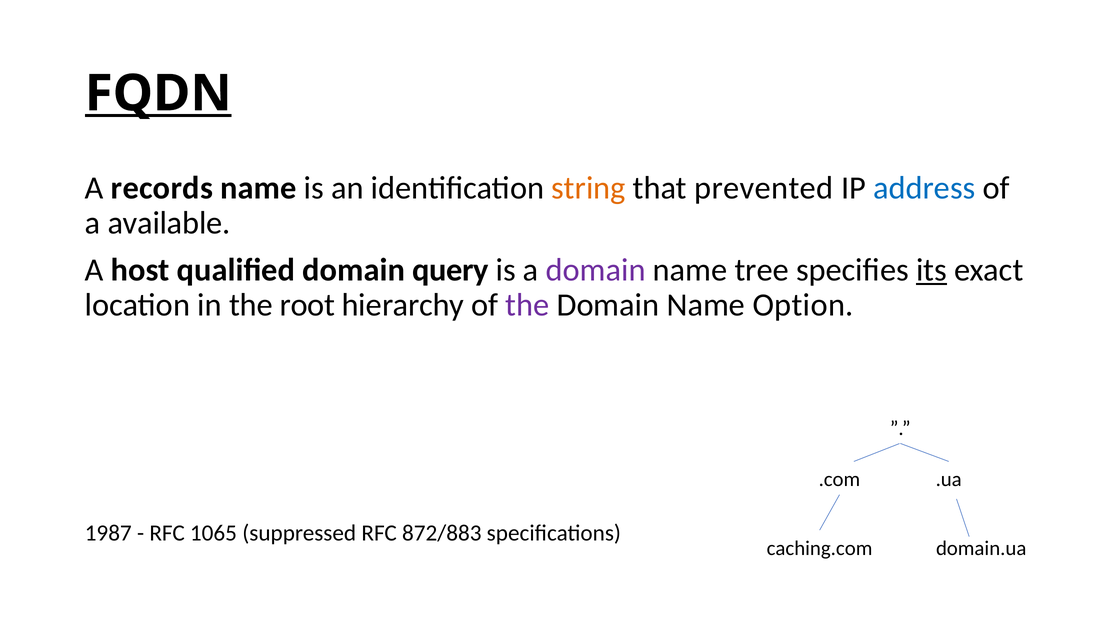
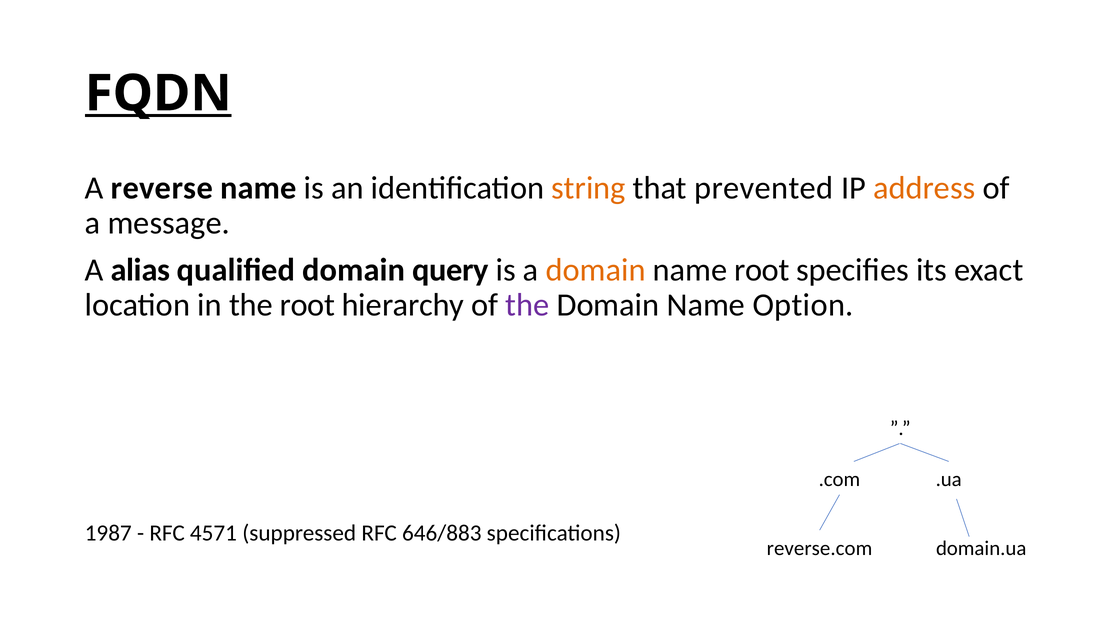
records: records -> reverse
address colour: blue -> orange
available: available -> message
host: host -> alias
domain at (596, 270) colour: purple -> orange
name tree: tree -> root
its underline: present -> none
1065: 1065 -> 4571
872/883: 872/883 -> 646/883
caching.com: caching.com -> reverse.com
